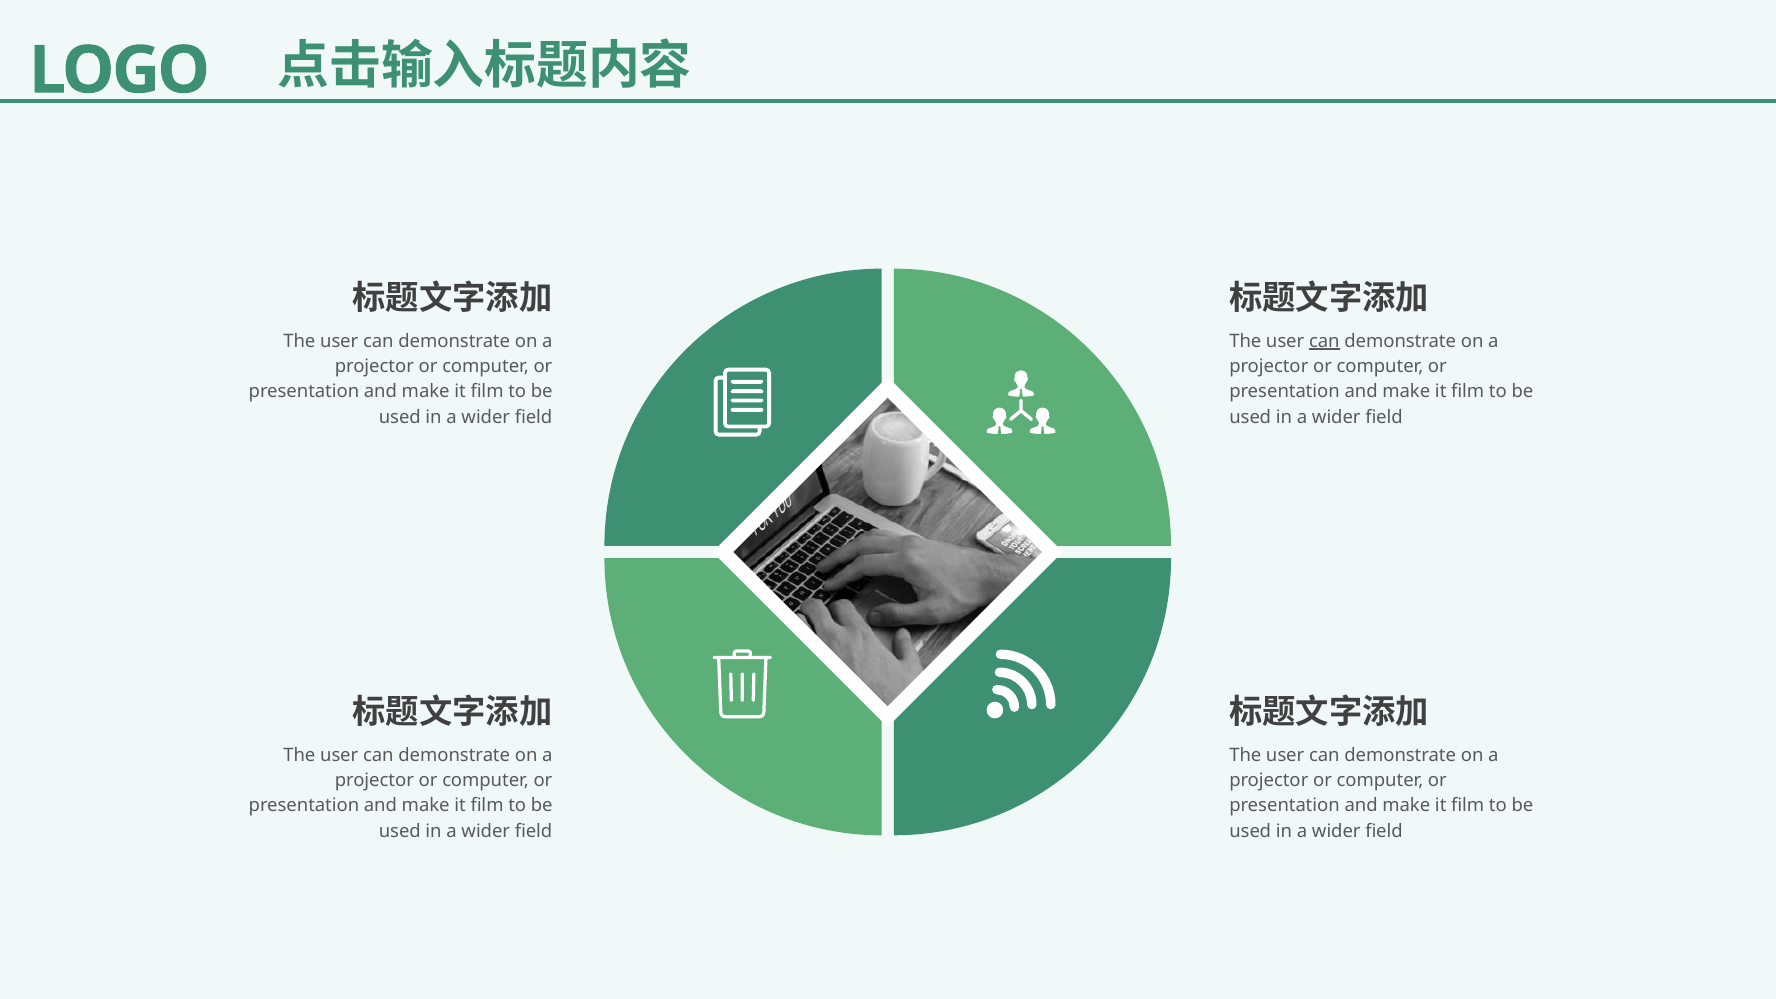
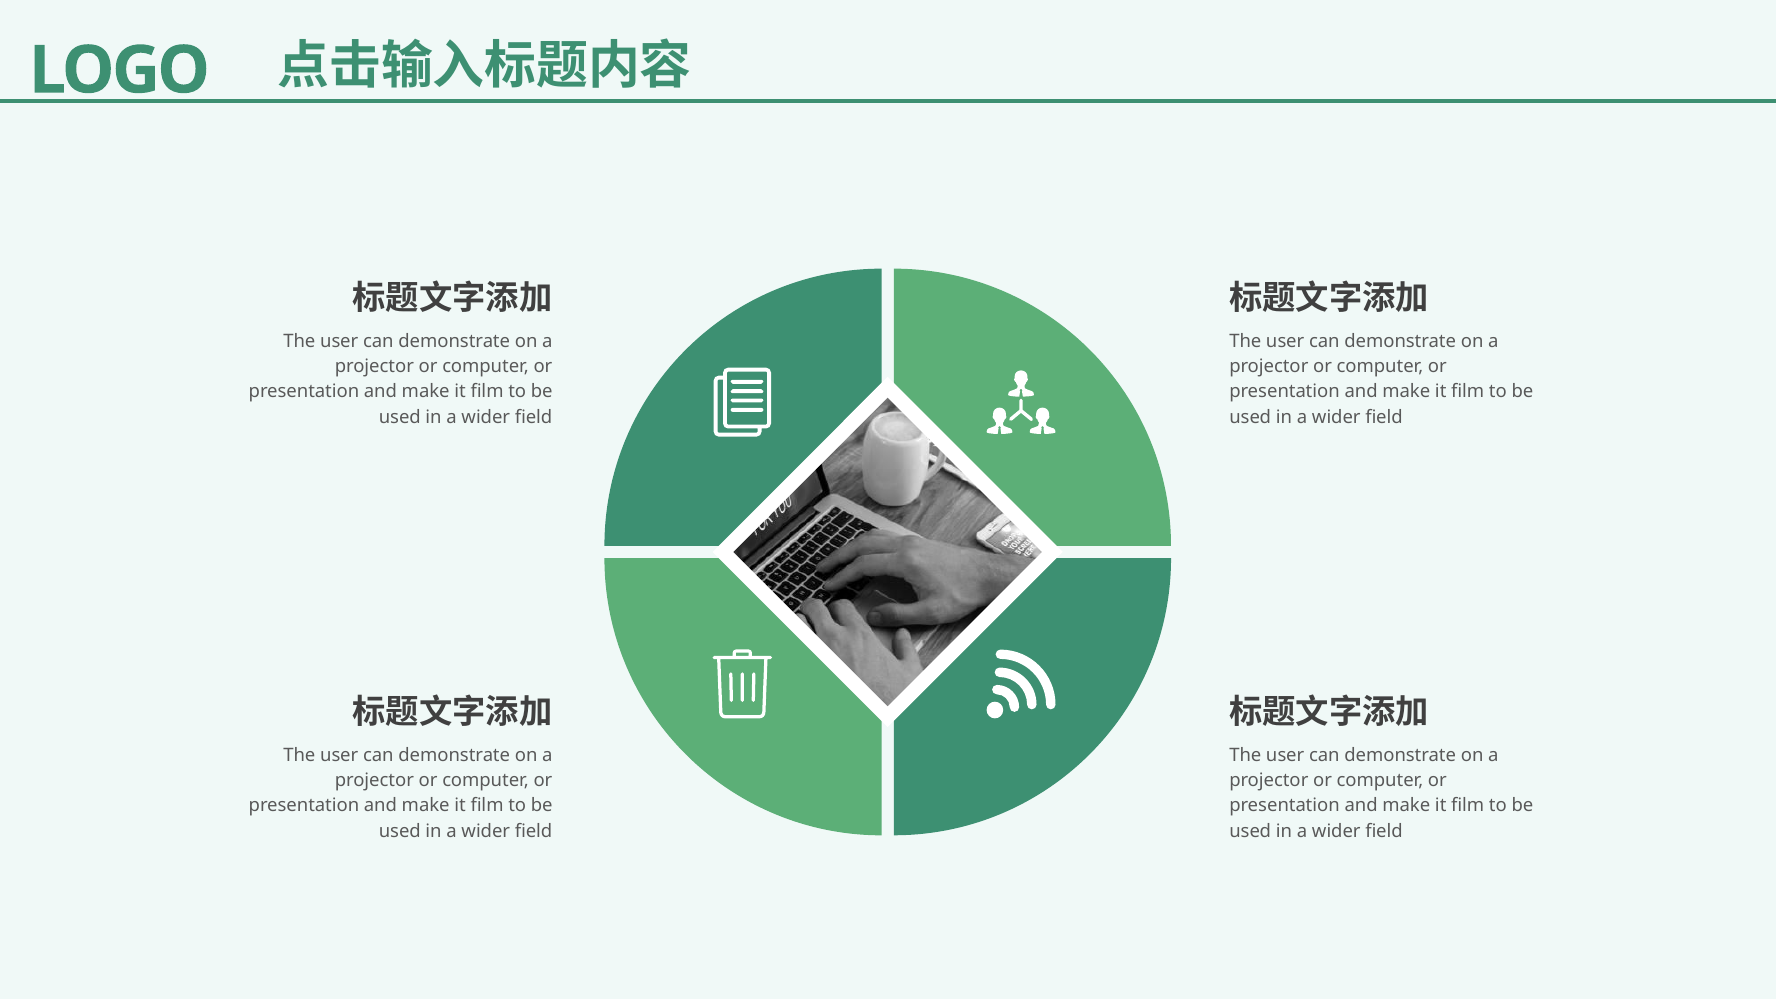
can at (1324, 341) underline: present -> none
